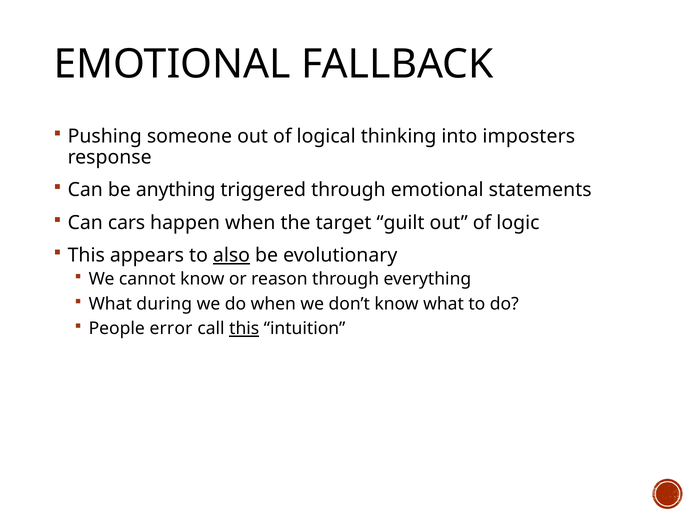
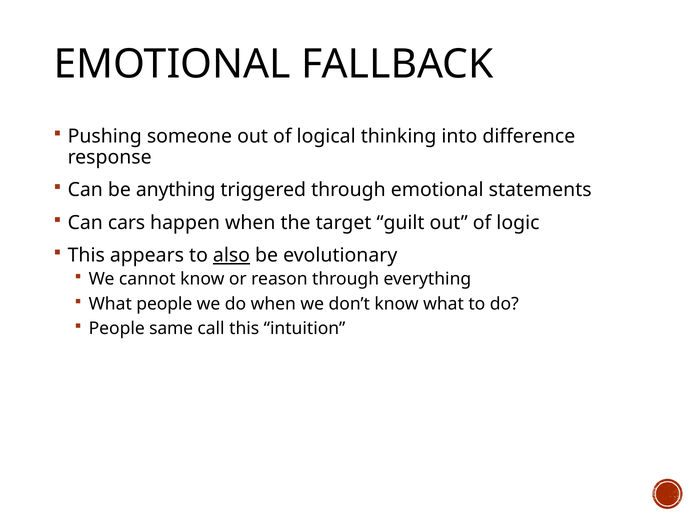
imposters: imposters -> difference
What during: during -> people
error: error -> same
this at (244, 329) underline: present -> none
